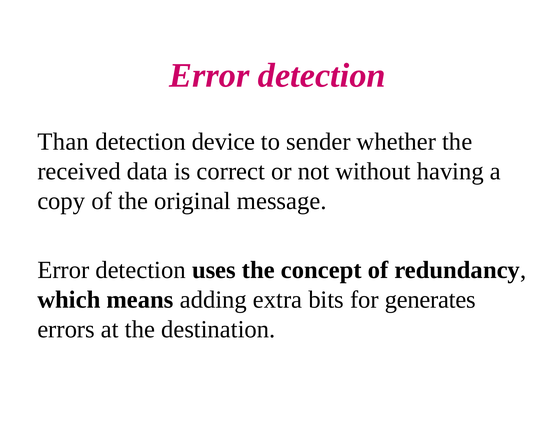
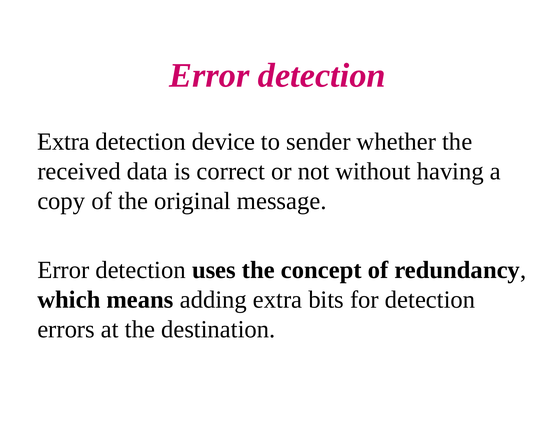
Than at (63, 142): Than -> Extra
for generates: generates -> detection
